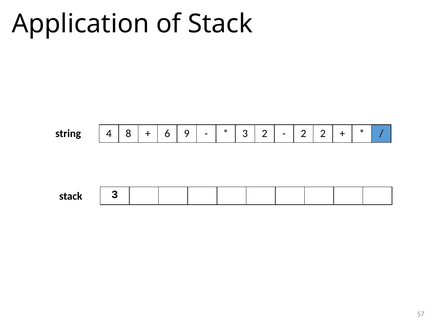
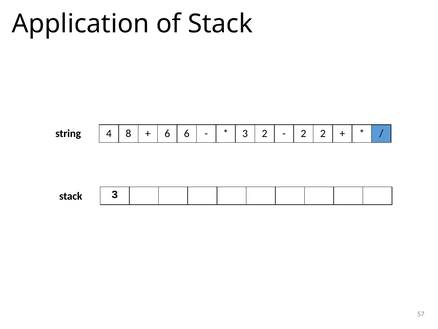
6 9: 9 -> 6
